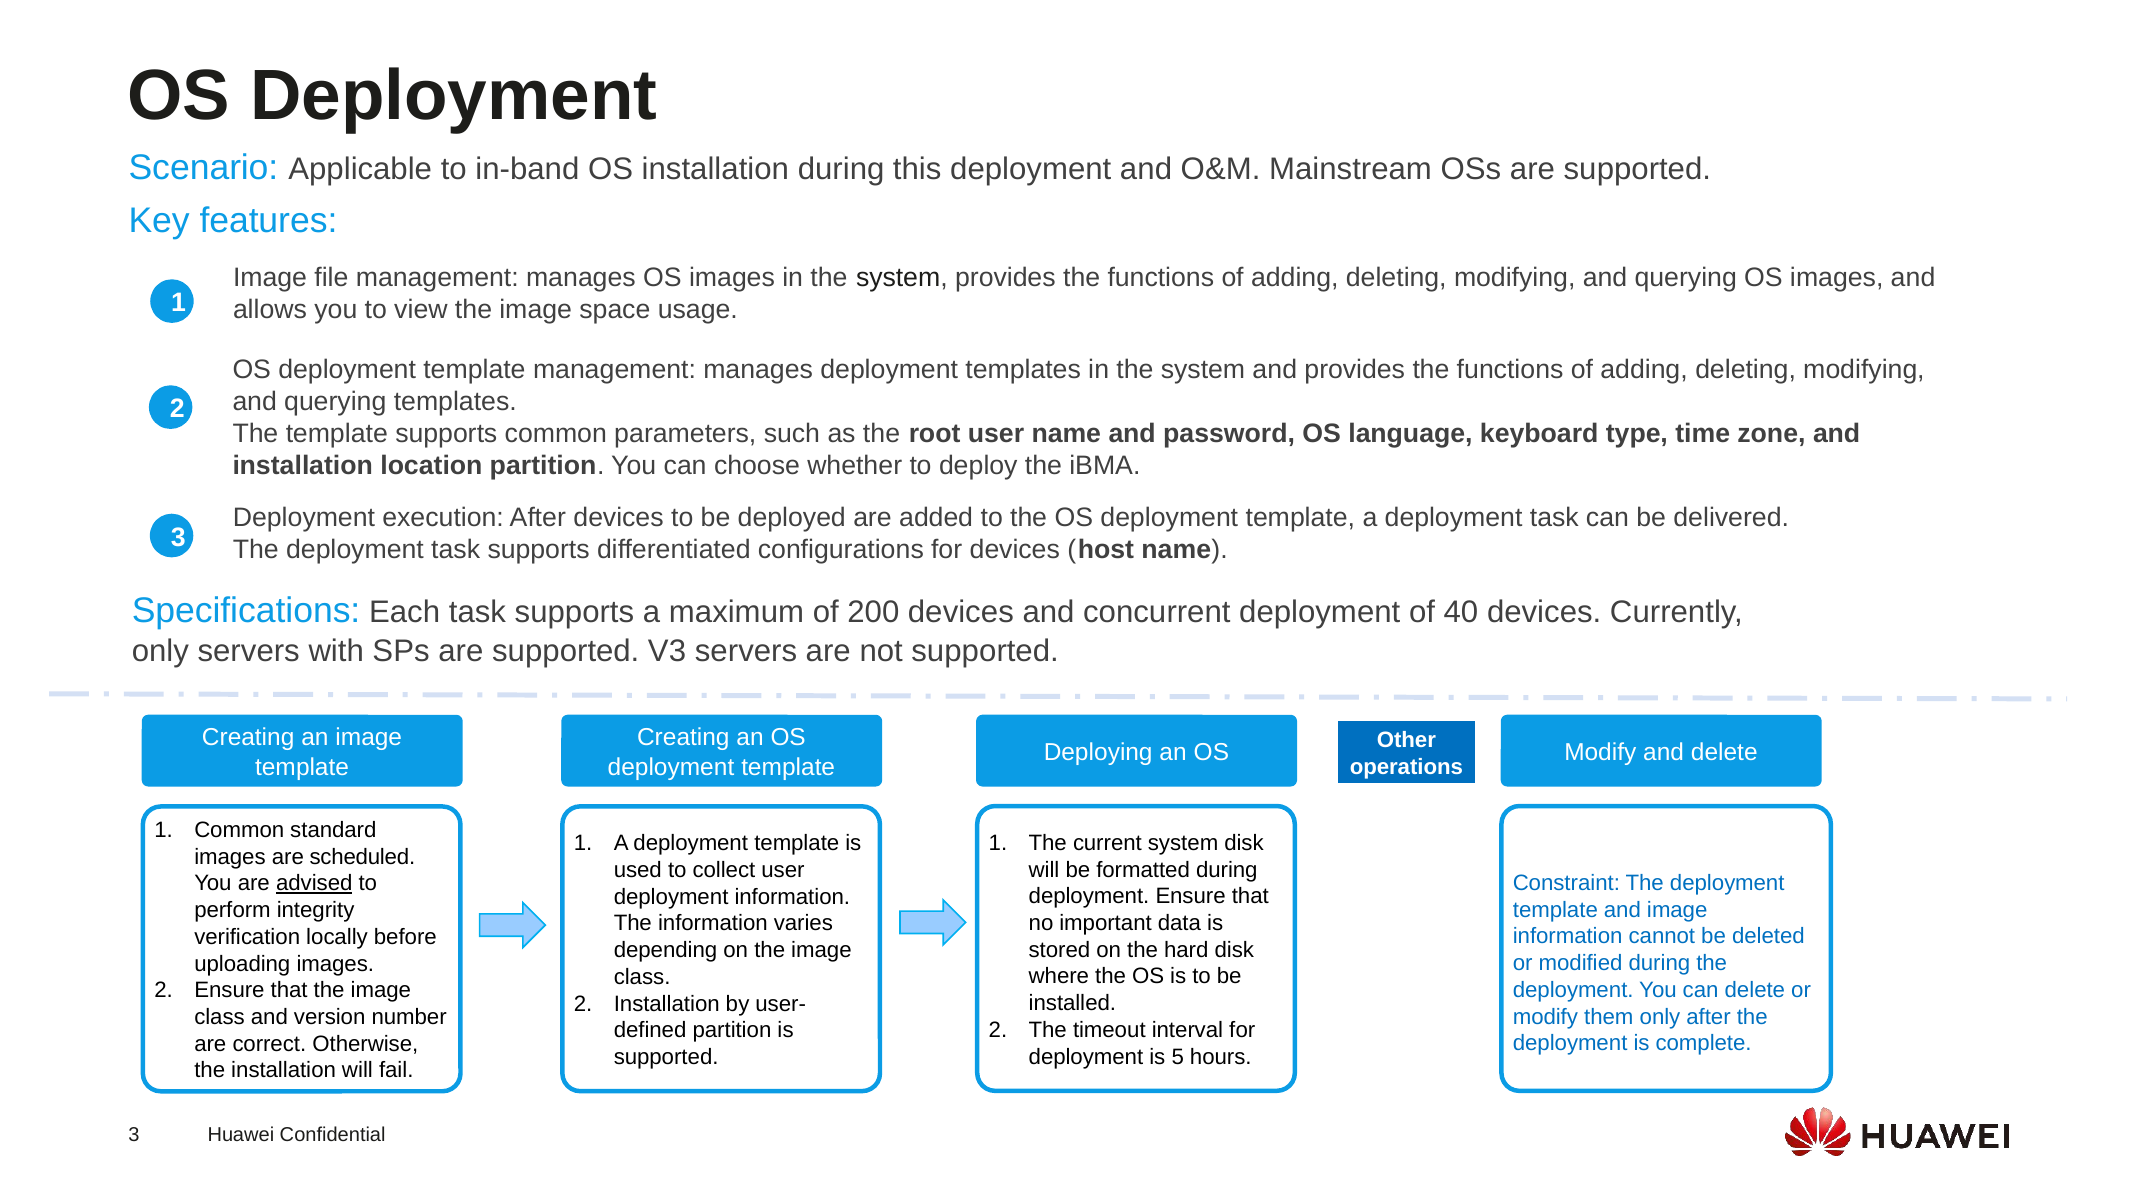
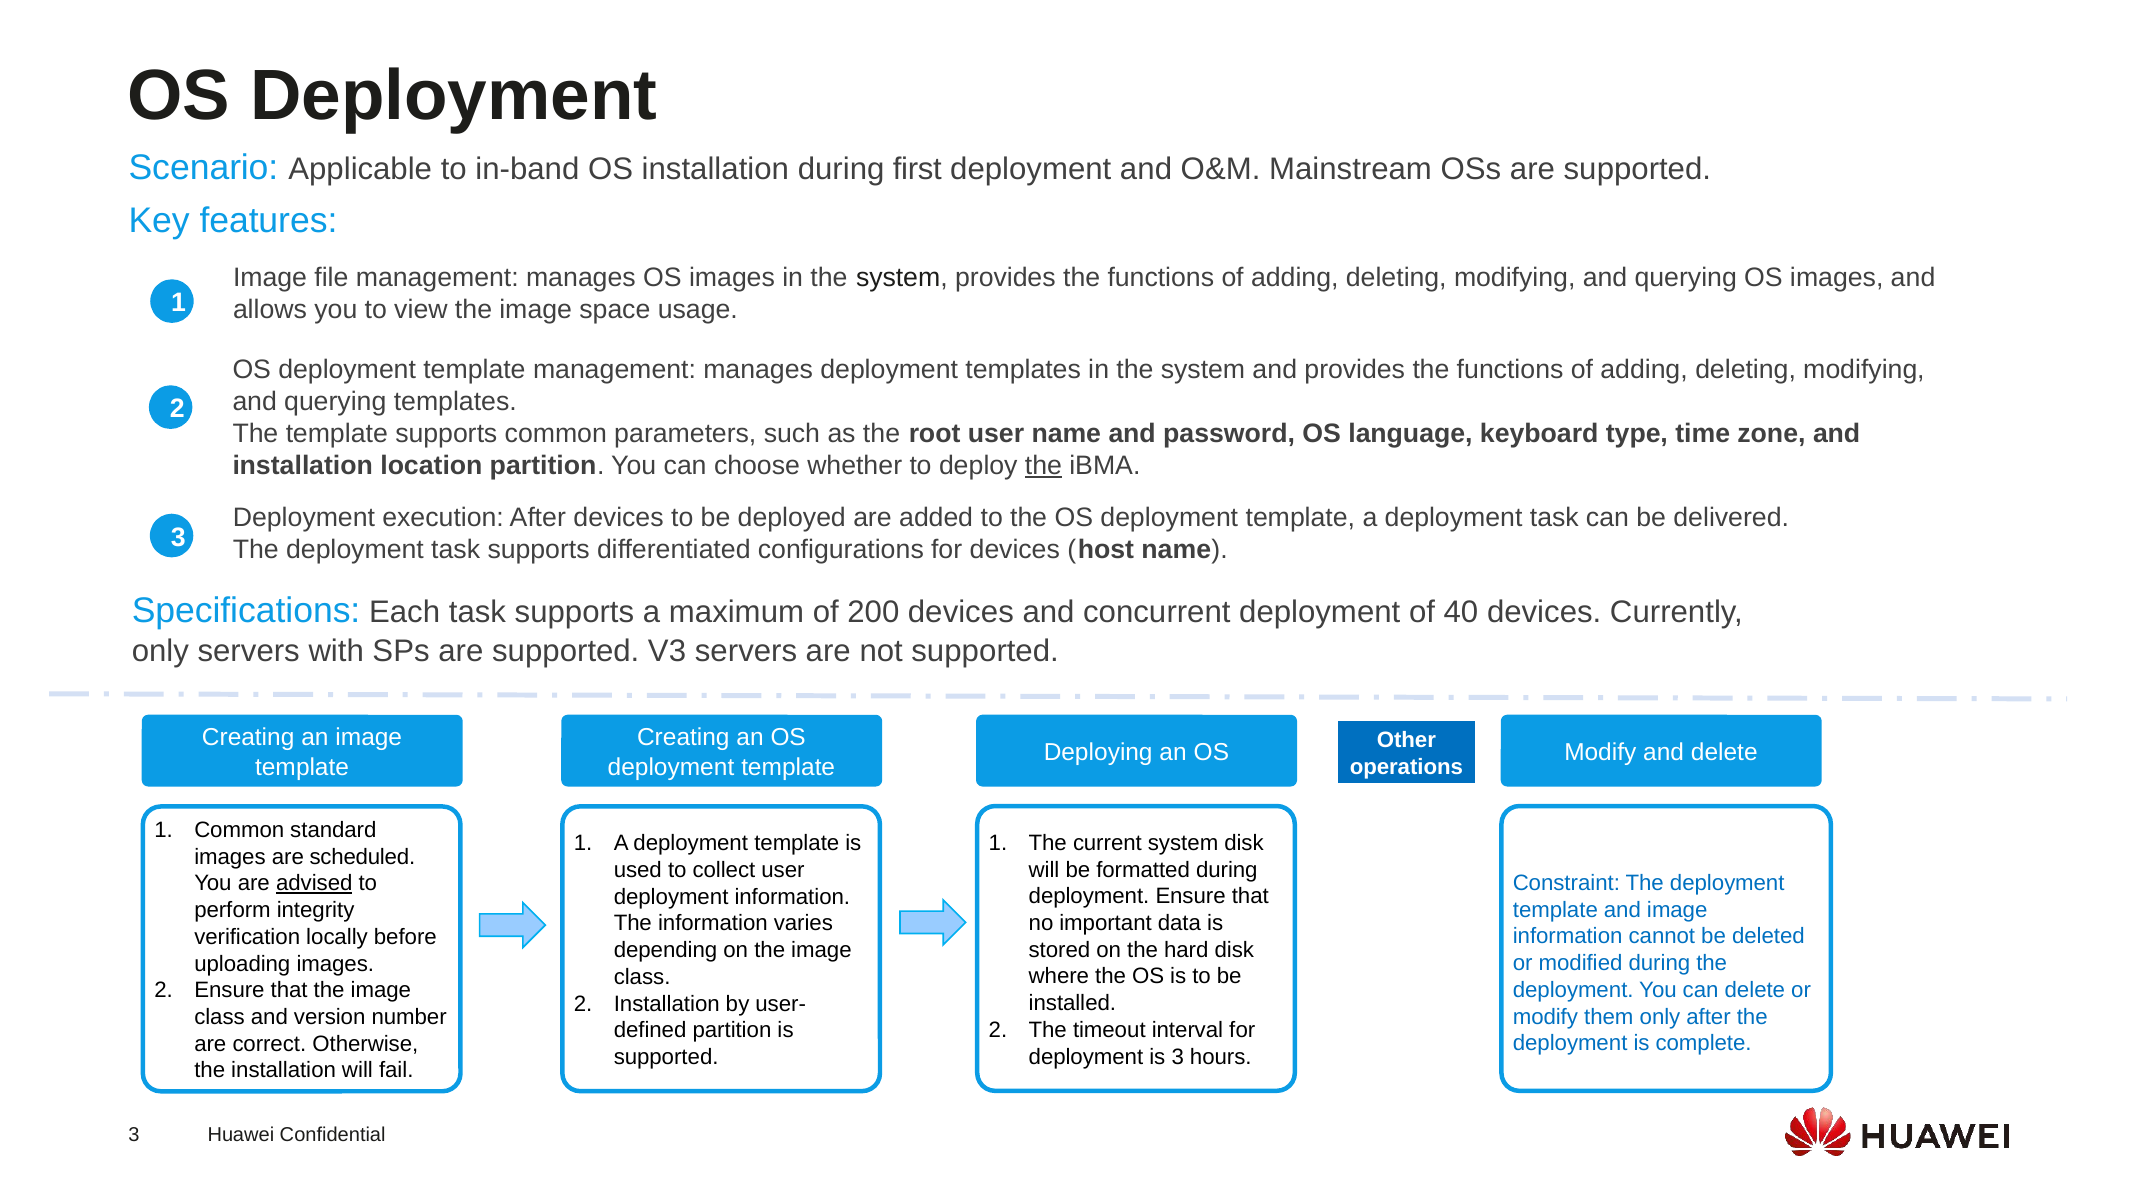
this: this -> first
the at (1043, 466) underline: none -> present
is 5: 5 -> 3
